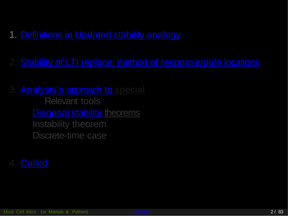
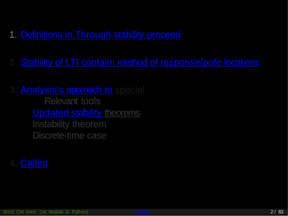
Updated: Updated -> Through
analogy: analogy -> proceed
replace: replace -> contain
Diagonal: Diagonal -> Updated
